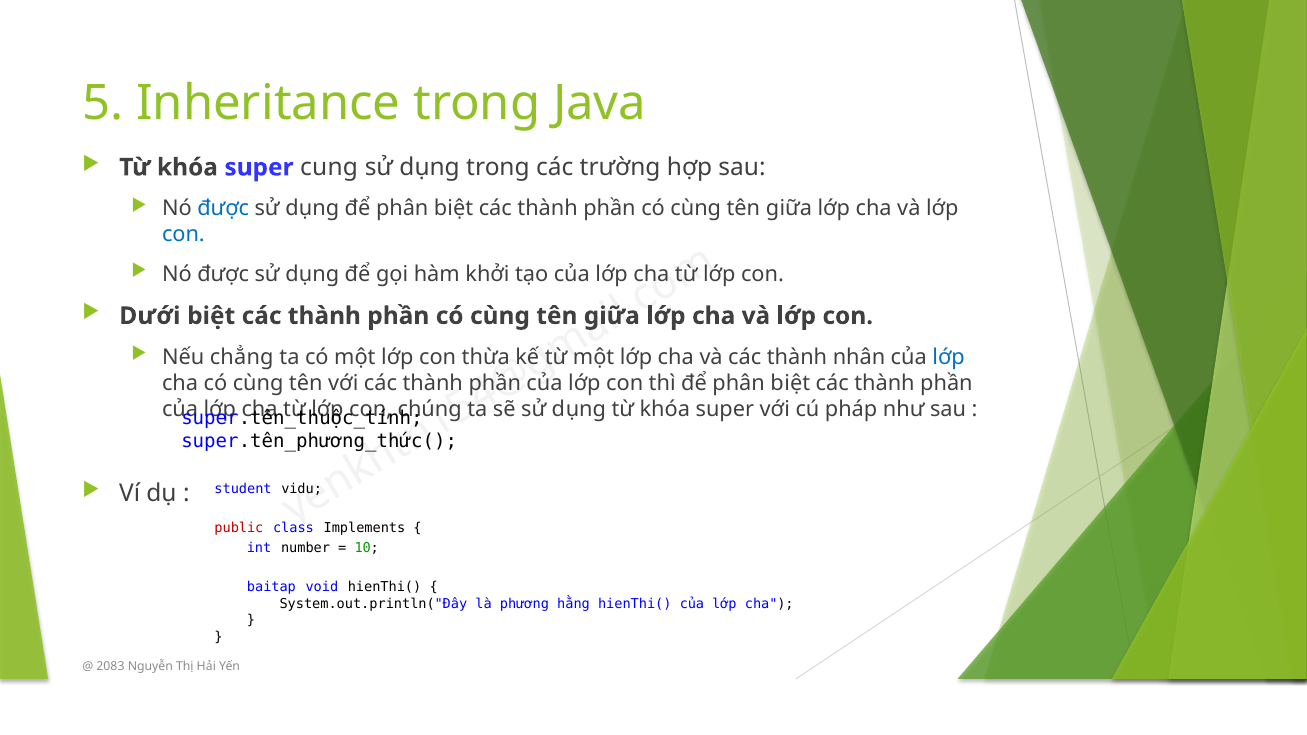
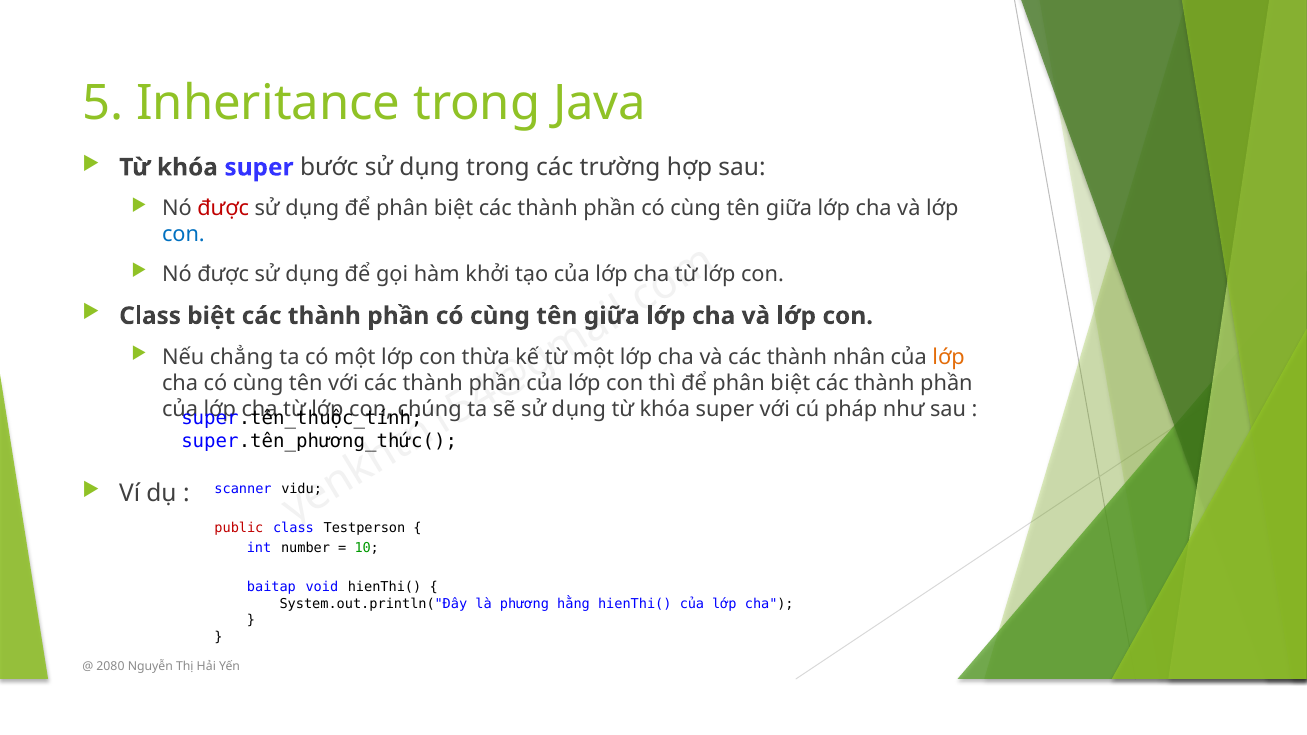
cung: cung -> bước
được at (223, 209) colour: blue -> red
Dưới at (150, 316): Dưới -> Class
lớp at (949, 357) colour: blue -> orange
student: student -> scanner
Implements: Implements -> Testperson
2083: 2083 -> 2080
